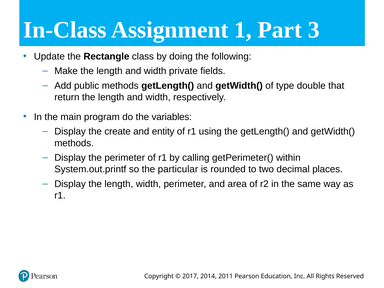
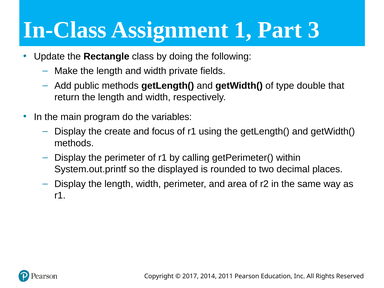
entity: entity -> focus
particular: particular -> displayed
